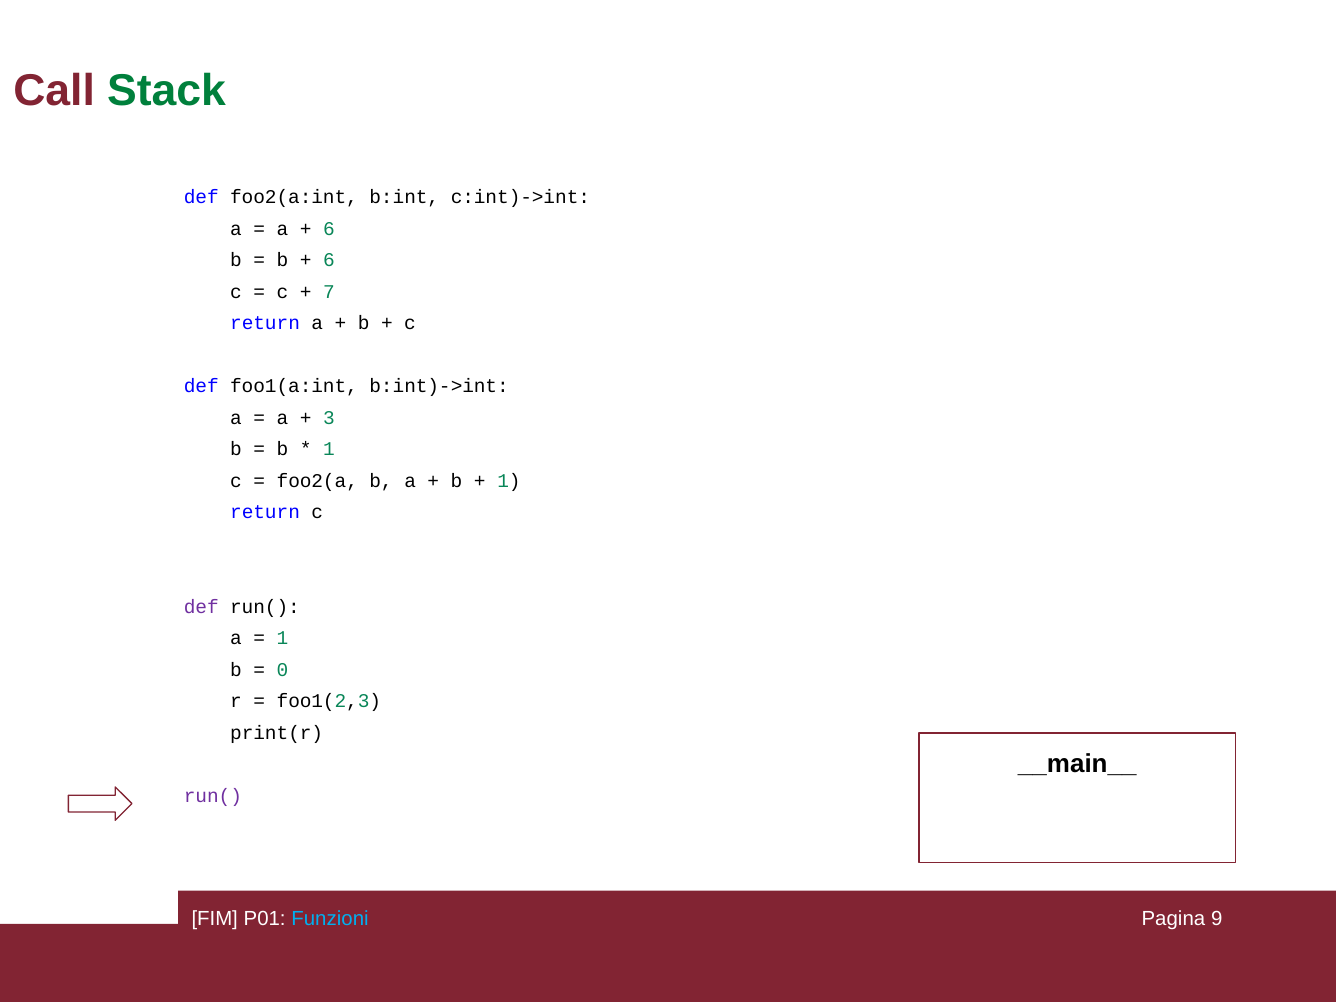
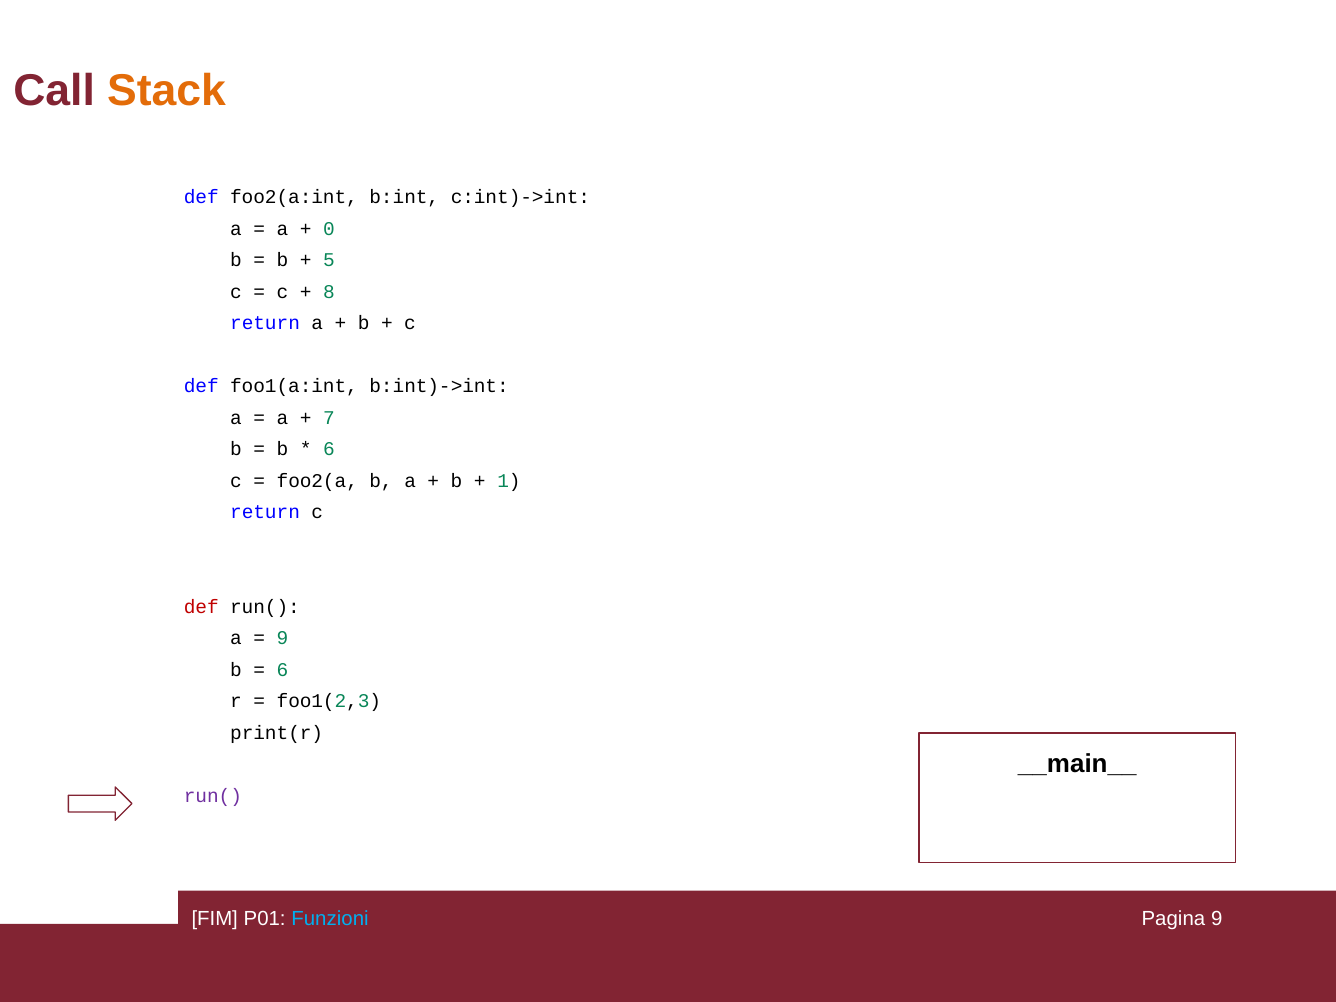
Stack colour: green -> orange
6 at (329, 229): 6 -> 0
6 at (329, 260): 6 -> 5
7: 7 -> 8
3: 3 -> 7
1 at (329, 449): 1 -> 6
def at (201, 607) colour: purple -> red
1 at (282, 638): 1 -> 9
0 at (282, 670): 0 -> 6
